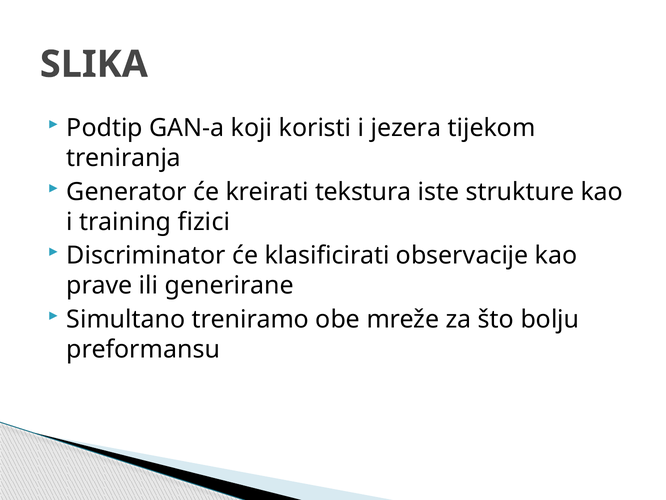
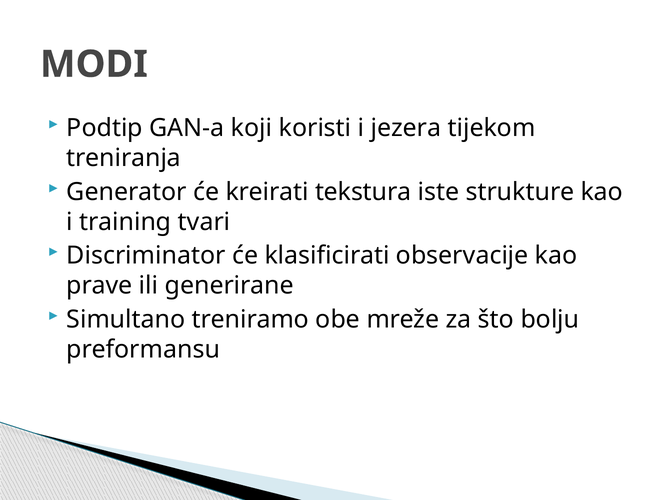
SLIKA: SLIKA -> MODI
fizici: fizici -> tvari
